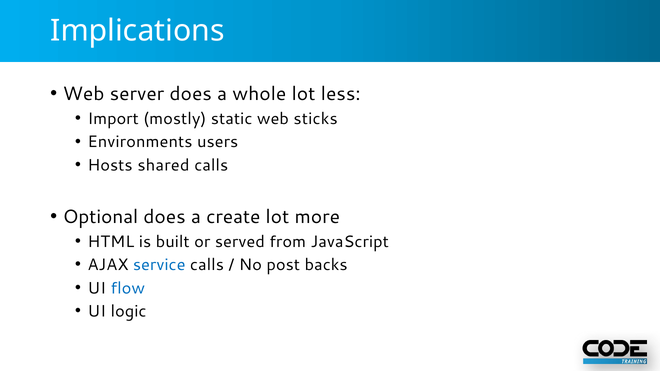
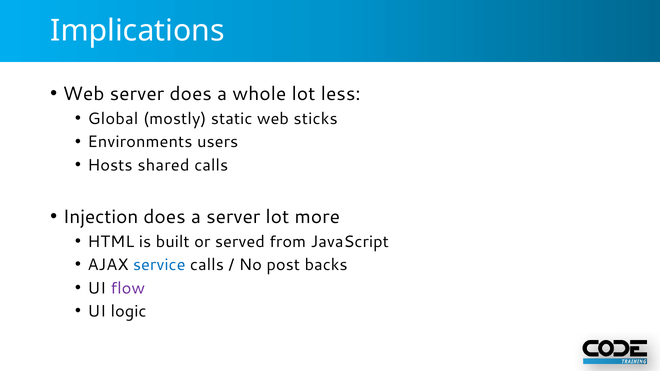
Import: Import -> Global
Optional: Optional -> Injection
a create: create -> server
flow colour: blue -> purple
